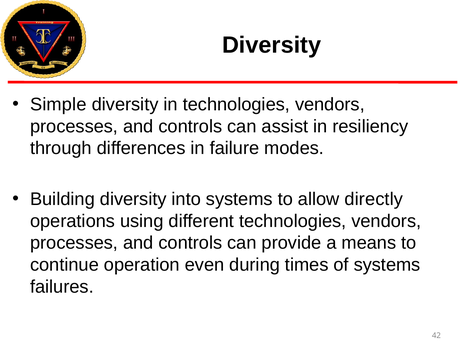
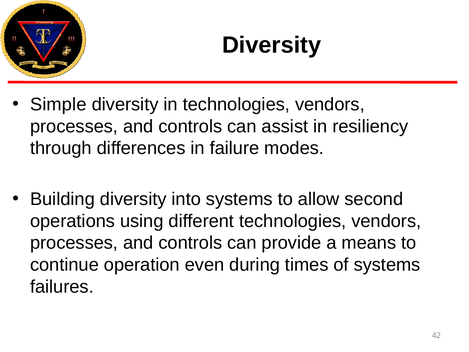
directly: directly -> second
